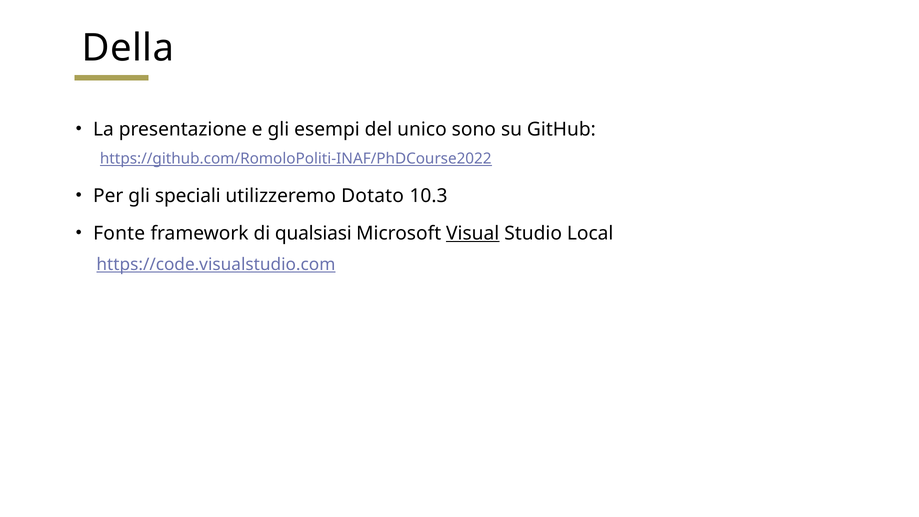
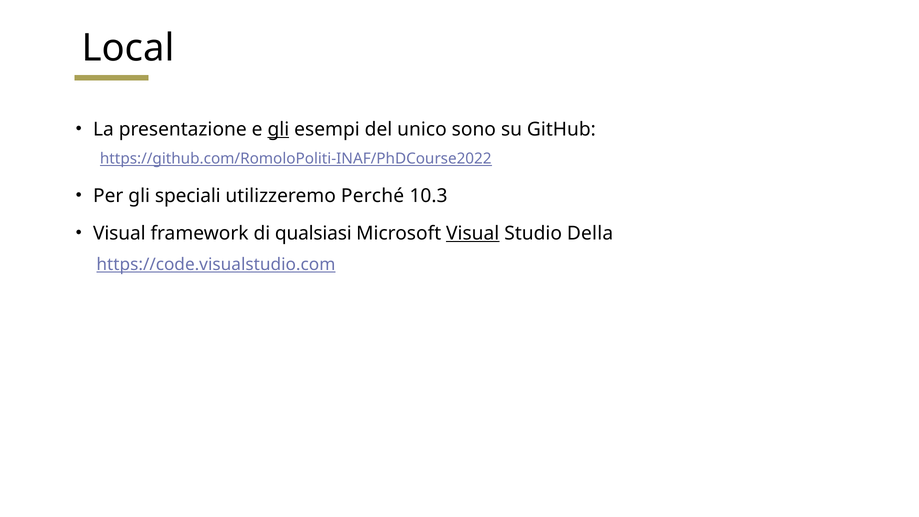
Della: Della -> Local
gli at (278, 129) underline: none -> present
Dotato: Dotato -> Perché
Fonte at (119, 233): Fonte -> Visual
Local: Local -> Della
